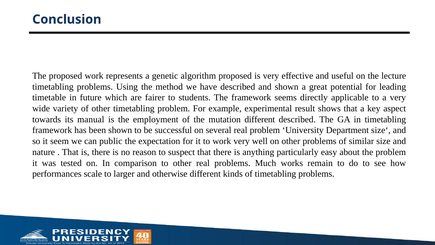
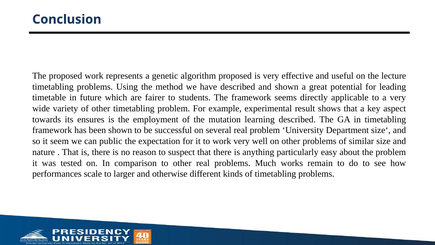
manual: manual -> ensures
mutation different: different -> learning
